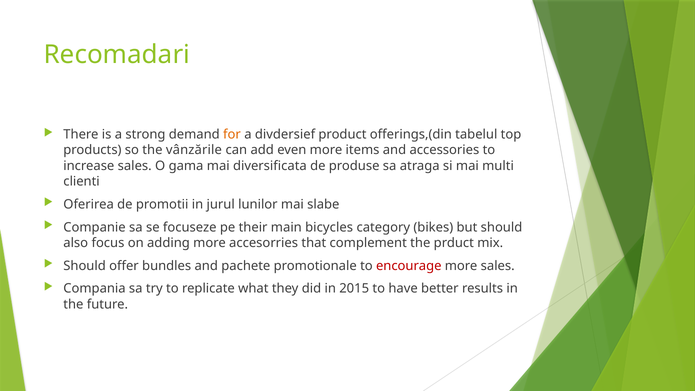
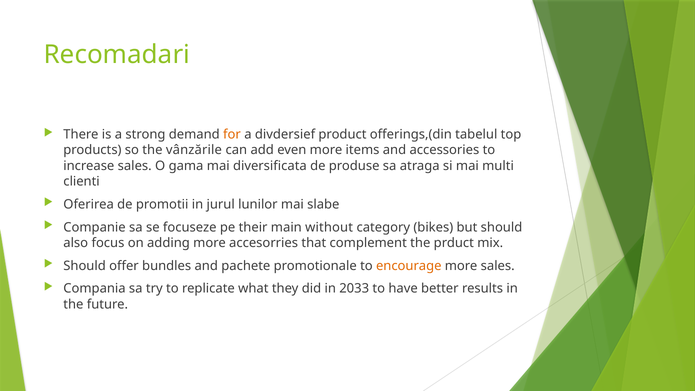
bicycles: bicycles -> without
encourage colour: red -> orange
2015: 2015 -> 2033
